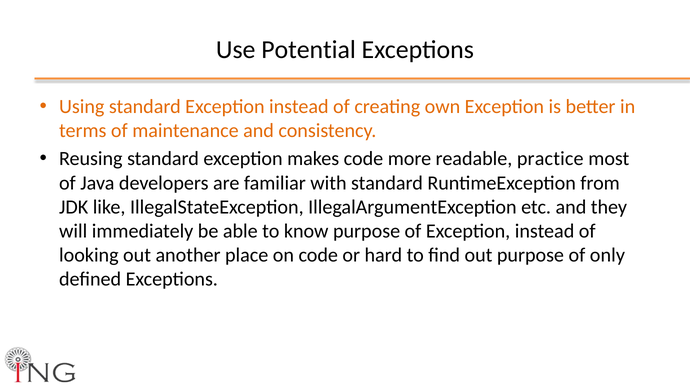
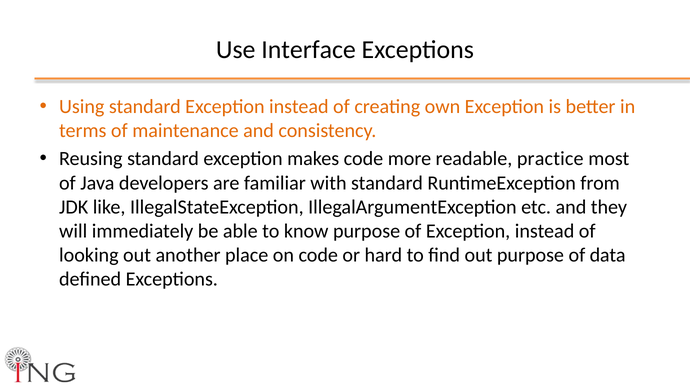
Potential: Potential -> Interface
only: only -> data
